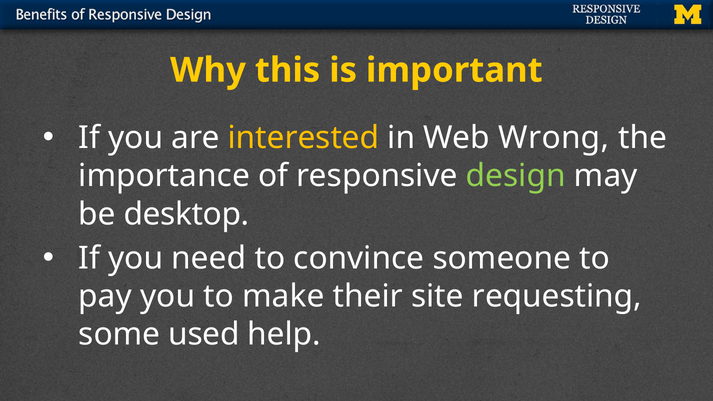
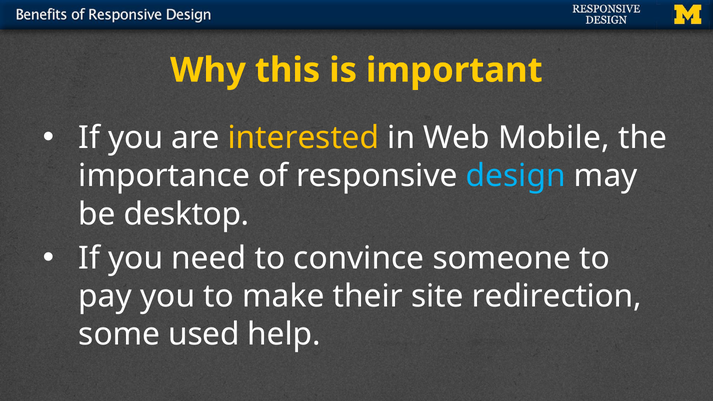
Wrong: Wrong -> Mobile
design colour: light green -> light blue
requesting: requesting -> redirection
